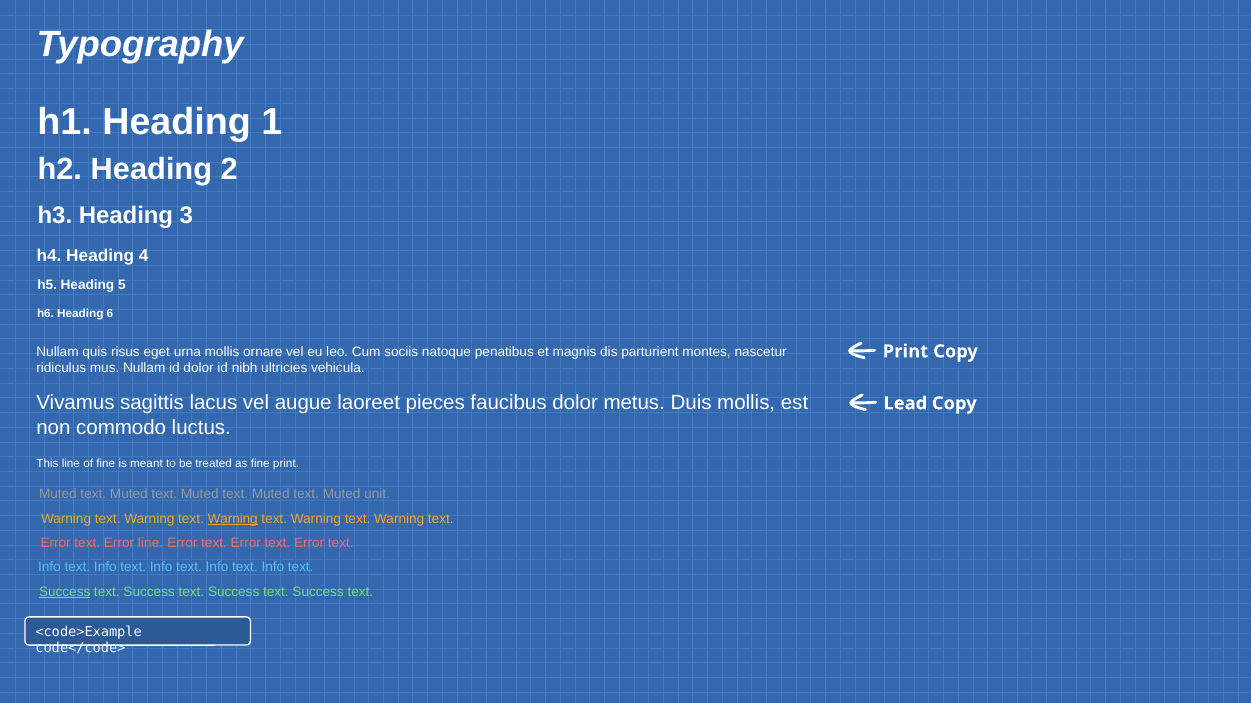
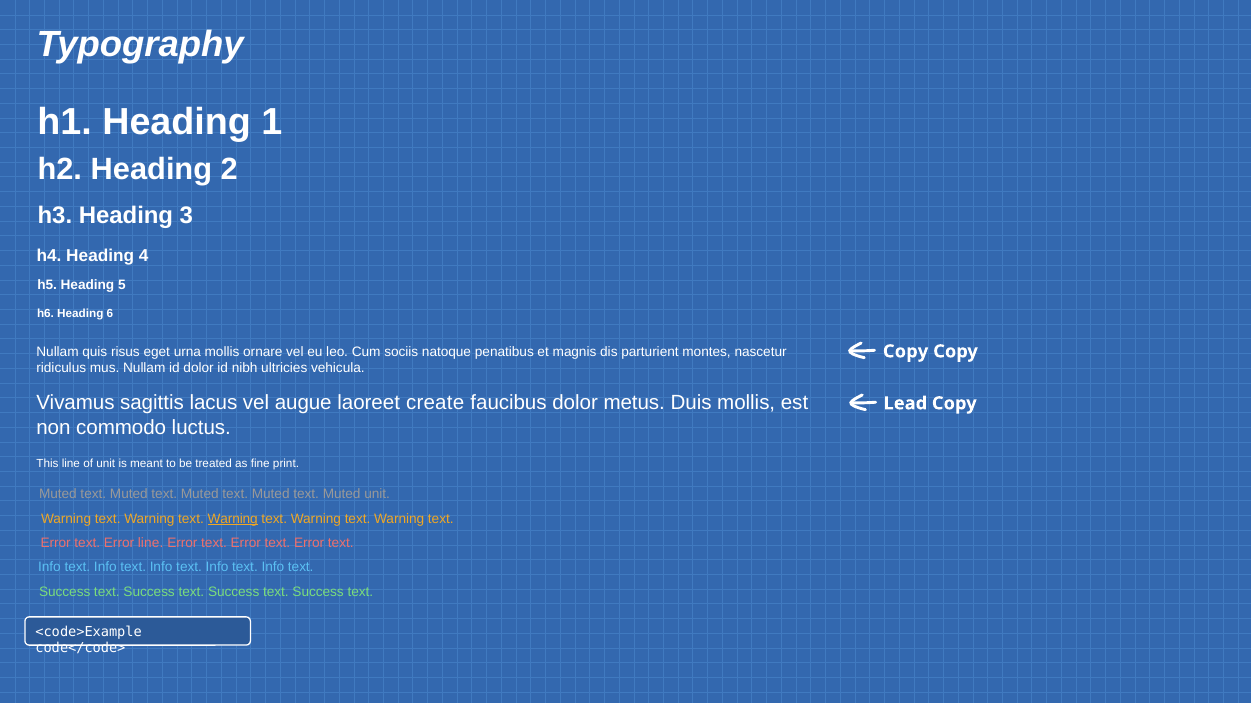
Print at (906, 352): Print -> Copy
pieces: pieces -> create
of fine: fine -> unit
Success at (65, 592) underline: present -> none
